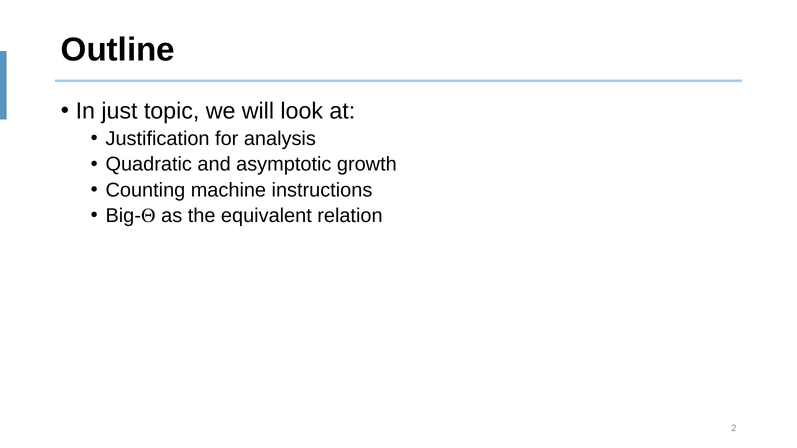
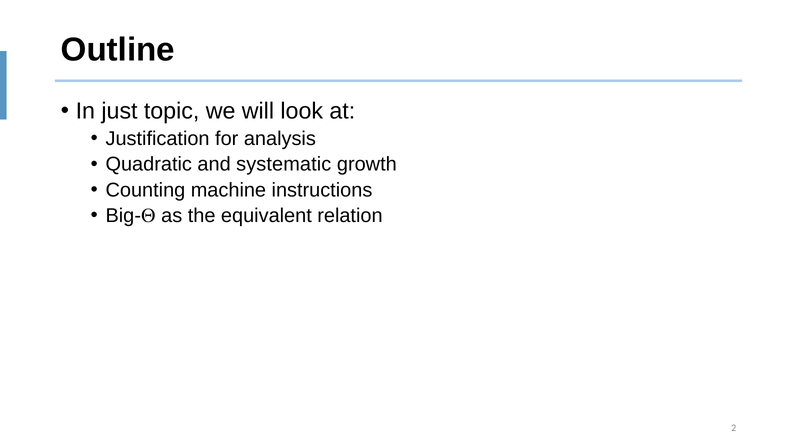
asymptotic: asymptotic -> systematic
